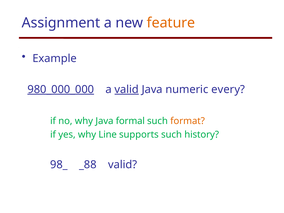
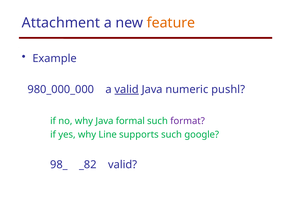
Assignment: Assignment -> Attachment
980_000_000 underline: present -> none
every: every -> pushl
format colour: orange -> purple
history: history -> google
_88: _88 -> _82
